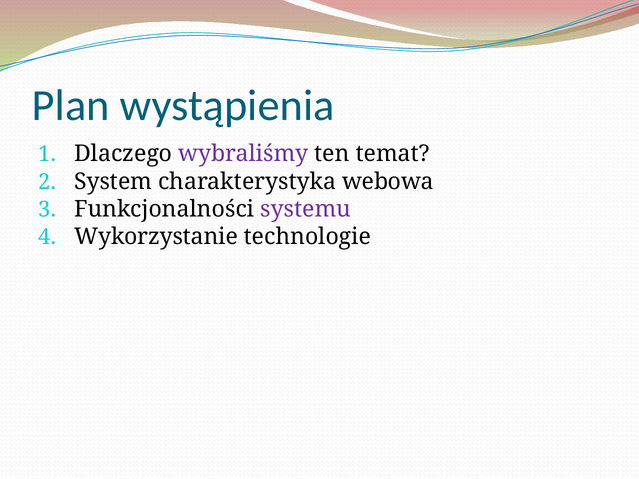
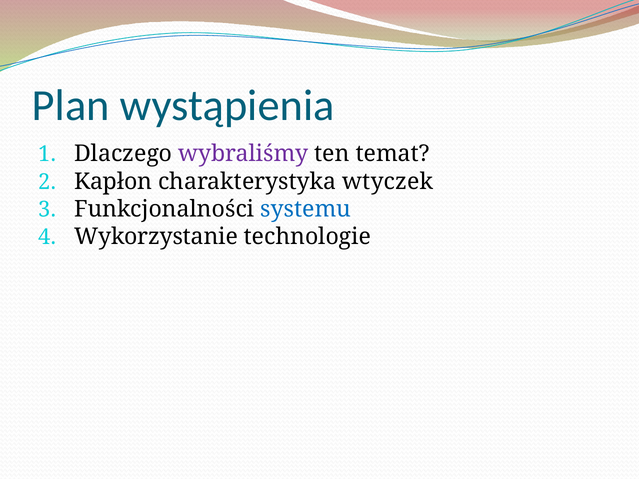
System: System -> Kapłon
webowa: webowa -> wtyczek
systemu colour: purple -> blue
